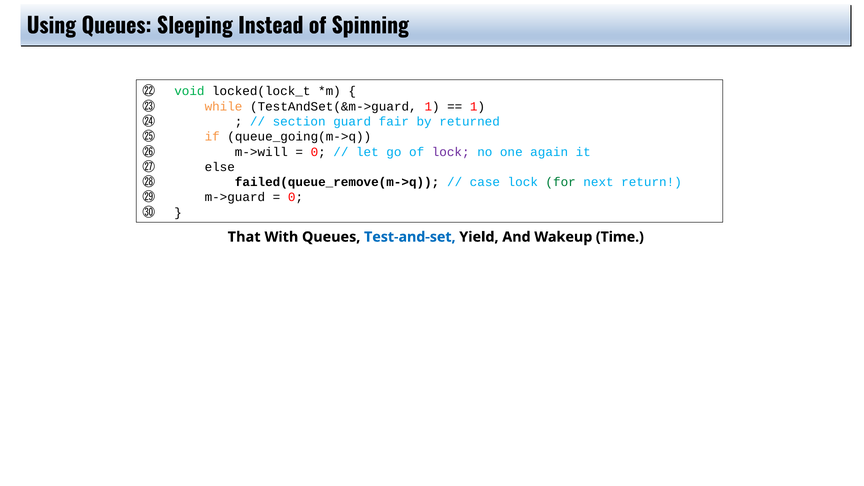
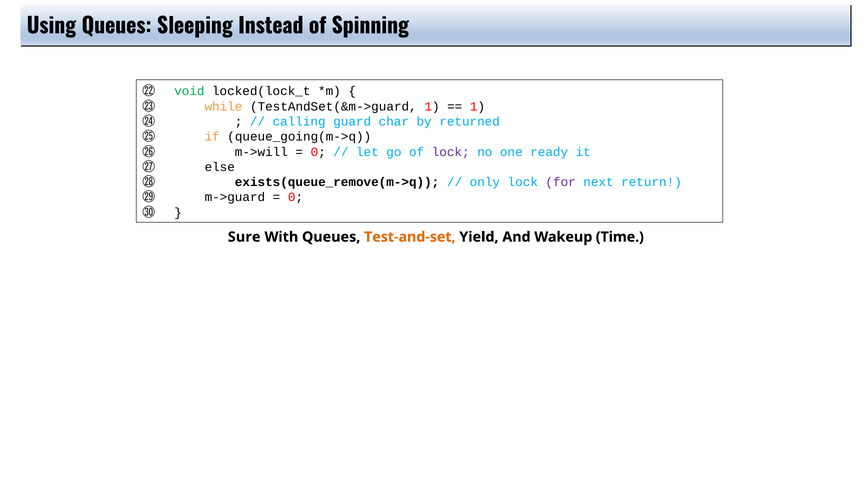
section: section -> calling
fair: fair -> char
again: again -> ready
failed(queue_remove(m->q: failed(queue_remove(m->q -> exists(queue_remove(m->q
case: case -> only
for colour: green -> purple
That: That -> Sure
Test-and-set colour: blue -> orange
